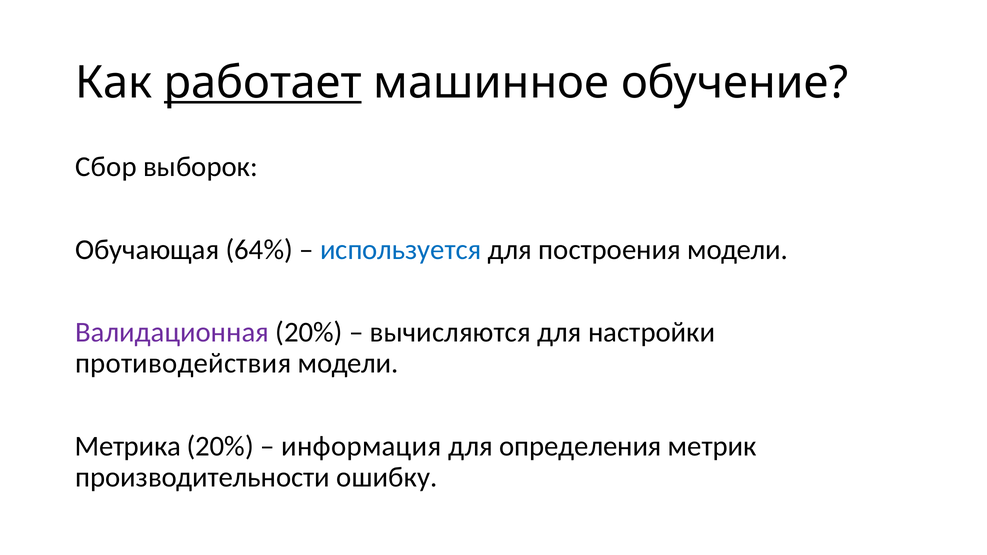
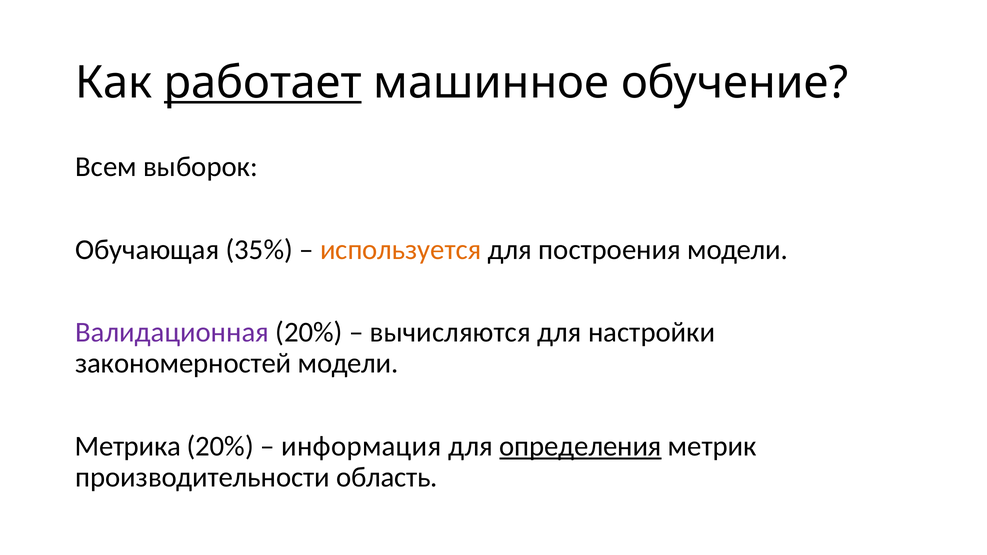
Сбор: Сбор -> Всем
64%: 64% -> 35%
используется colour: blue -> orange
противодействия: противодействия -> закономерностей
определения underline: none -> present
ошибку: ошибку -> область
